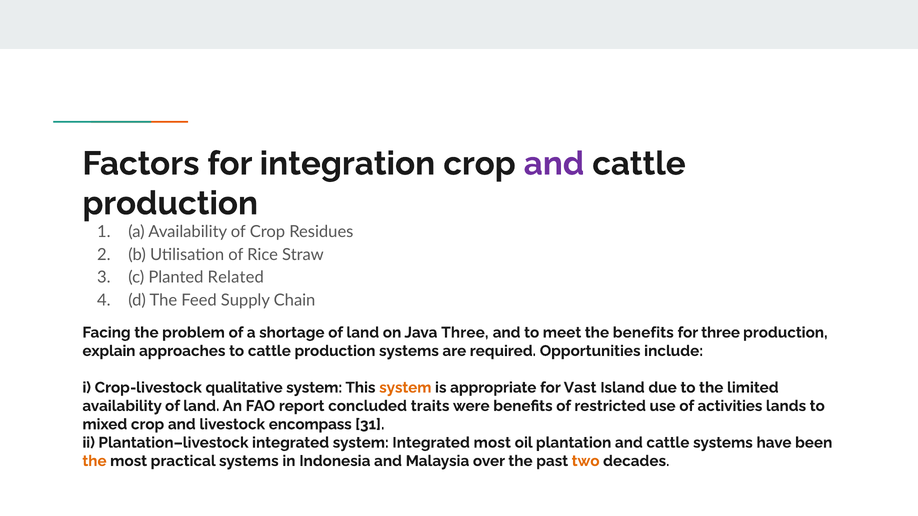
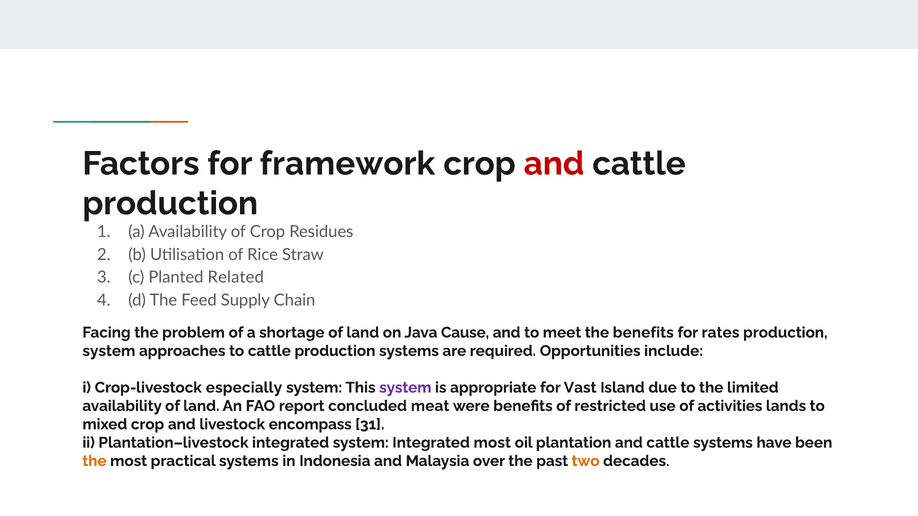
integration: integration -> framework
and at (554, 164) colour: purple -> red
Java Three: Three -> Cause
for three: three -> rates
explain at (109, 351): explain -> system
qualitative: qualitative -> especially
system at (405, 388) colour: orange -> purple
traits: traits -> meat
